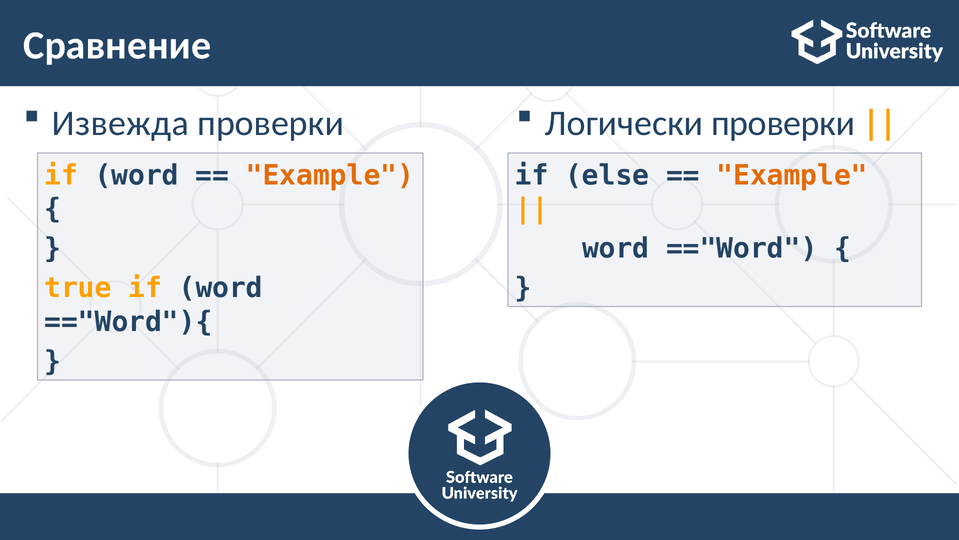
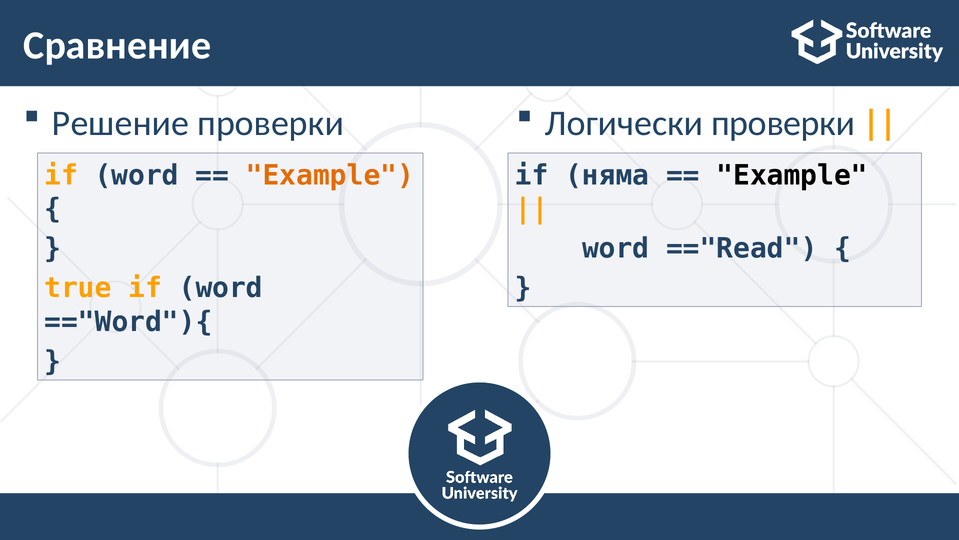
Извежда: Извежда -> Решение
else: else -> няма
Example at (792, 175) colour: orange -> black
=="Word: =="Word -> =="Read
